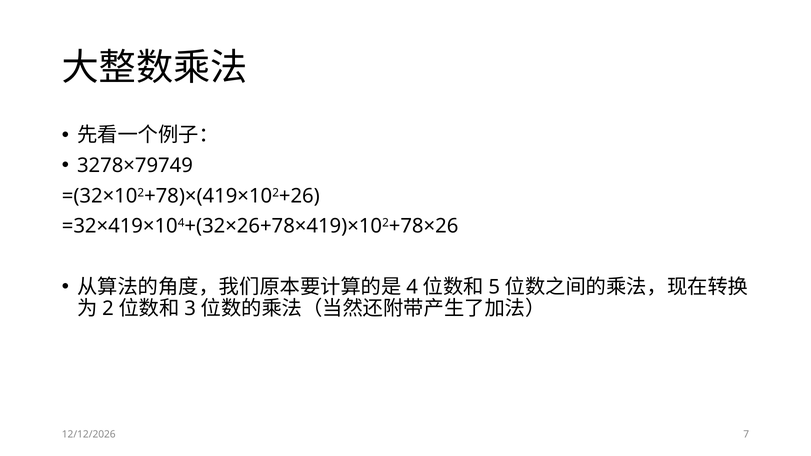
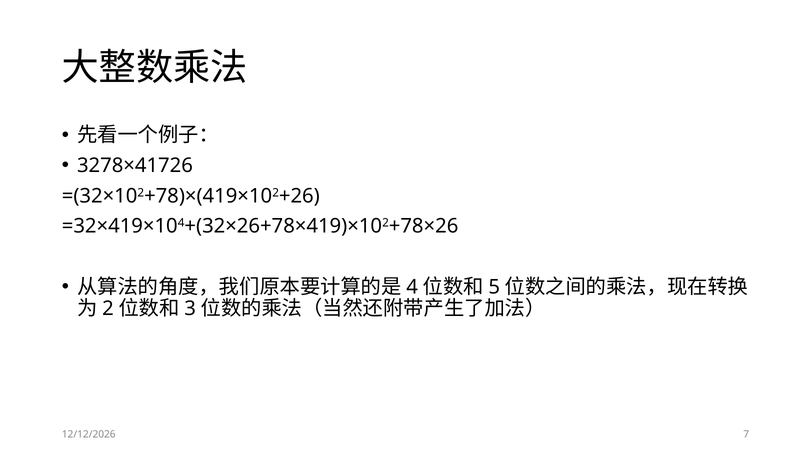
3278×79749: 3278×79749 -> 3278×41726
